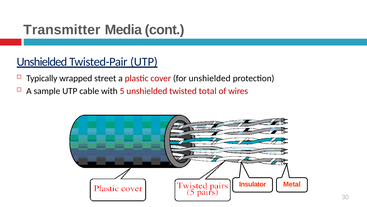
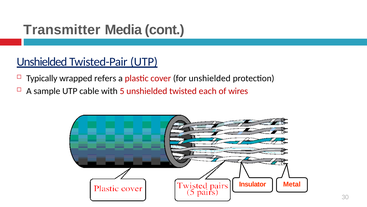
street: street -> refers
total: total -> each
